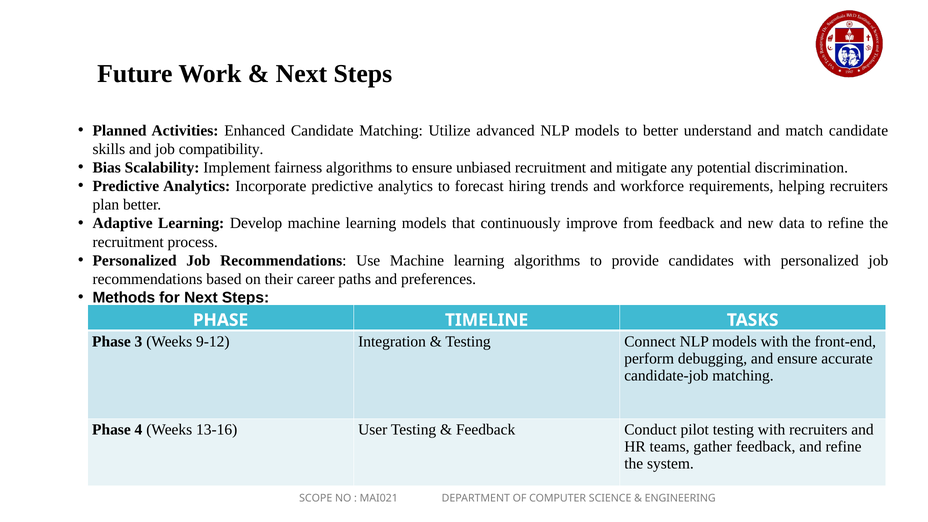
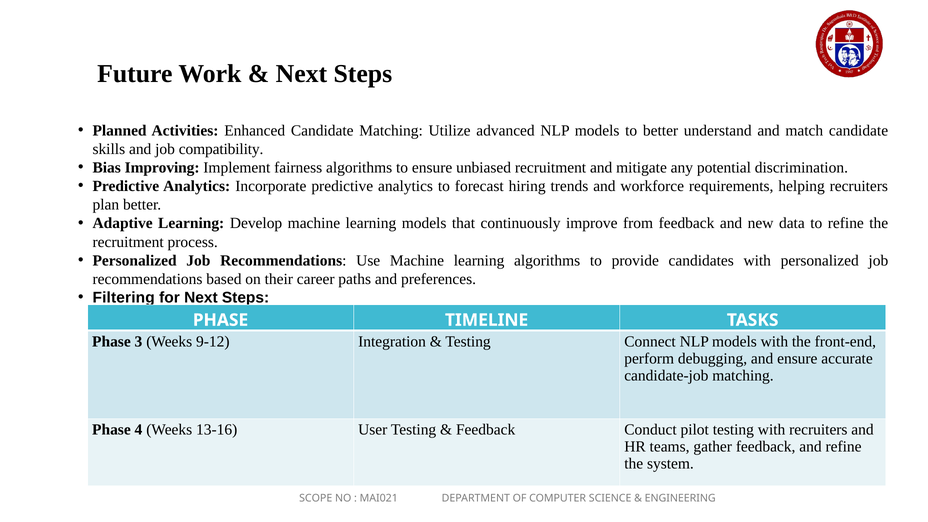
Scalability: Scalability -> Improving
Methods: Methods -> Filtering
